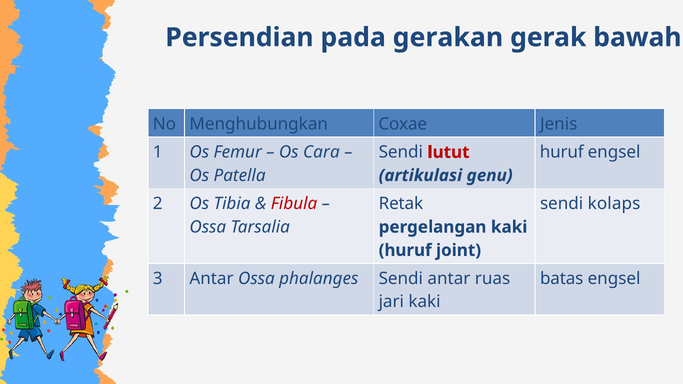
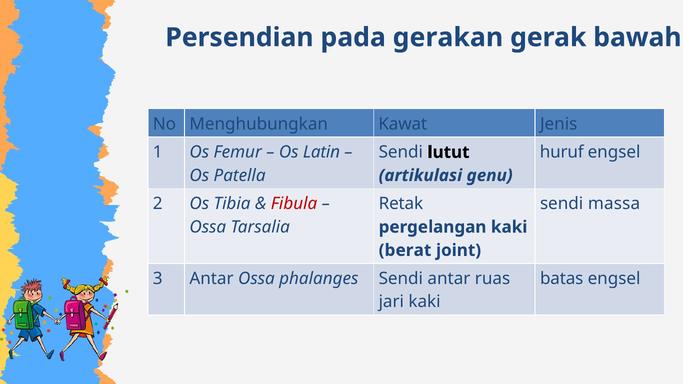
Coxae: Coxae -> Kawat
Cara: Cara -> Latin
lutut colour: red -> black
kolaps: kolaps -> massa
huruf at (405, 250): huruf -> berat
